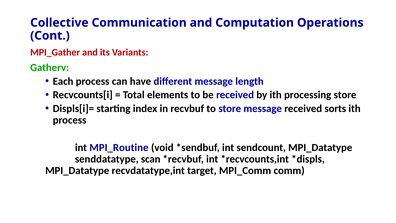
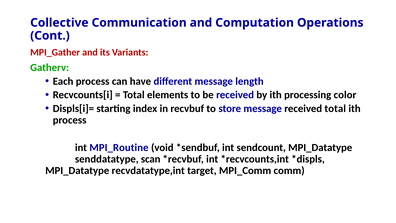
processing store: store -> color
received sorts: sorts -> total
